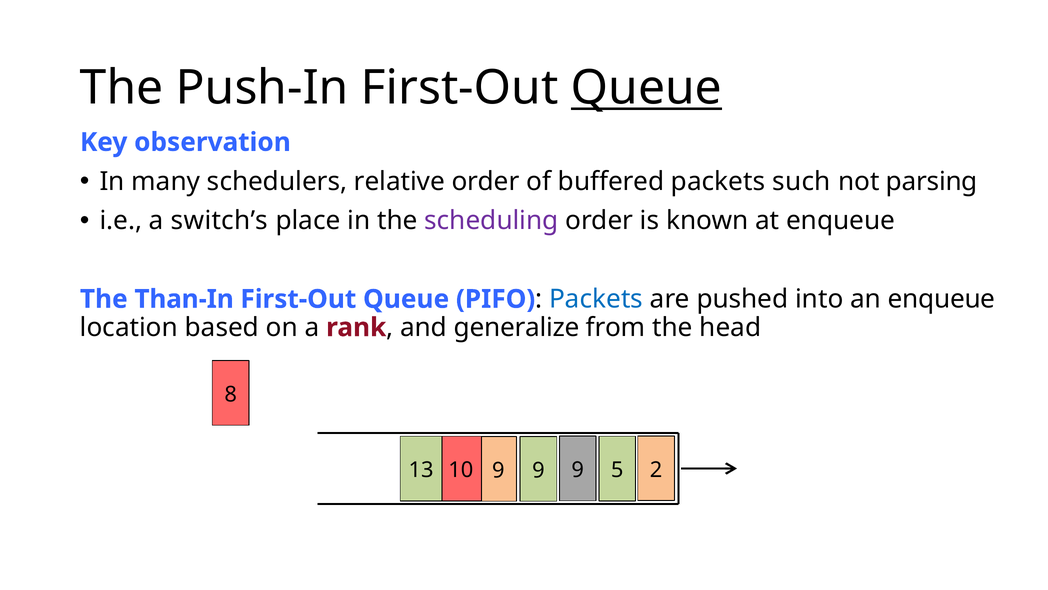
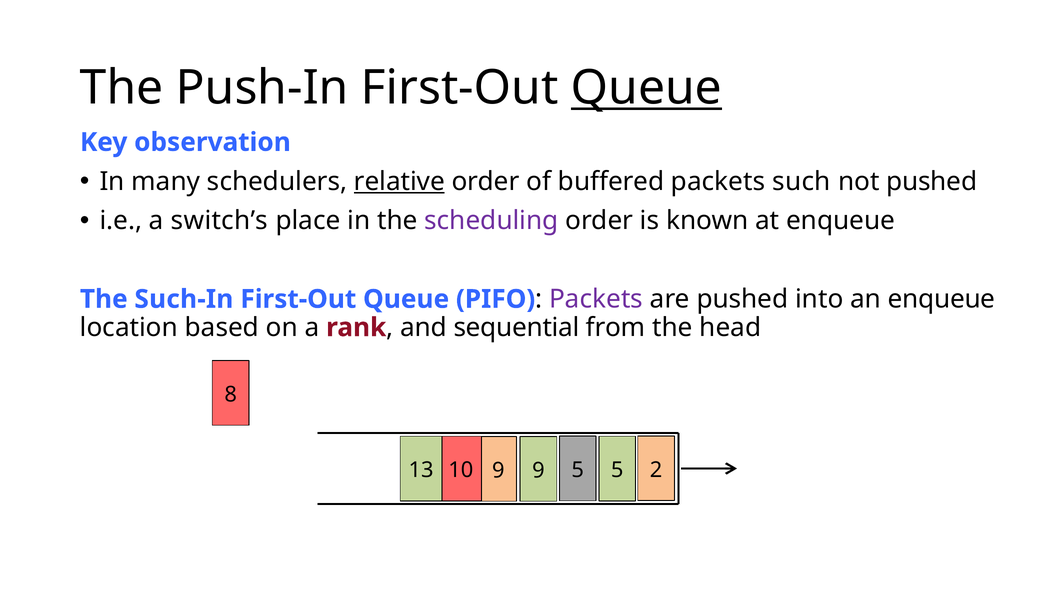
relative underline: none -> present
not parsing: parsing -> pushed
Than-In: Than-In -> Such-In
Packets at (596, 299) colour: blue -> purple
generalize: generalize -> sequential
9 at (578, 470): 9 -> 5
